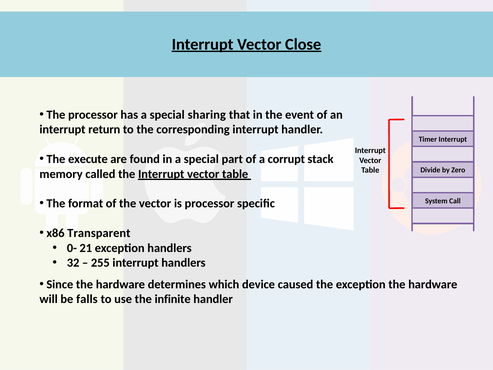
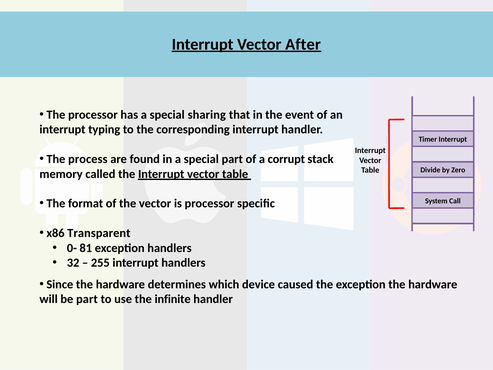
Close: Close -> After
return: return -> typing
execute: execute -> process
21: 21 -> 81
be falls: falls -> part
